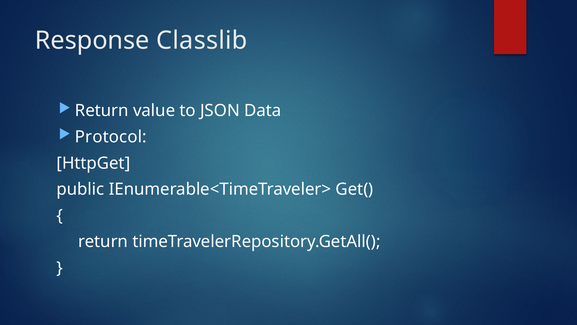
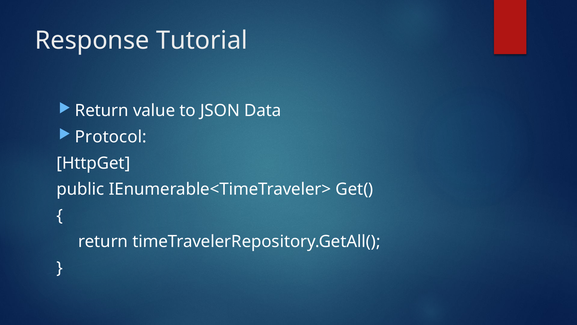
Classlib: Classlib -> Tutorial
